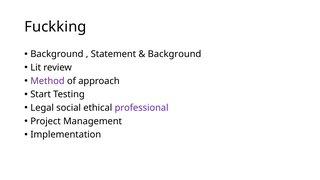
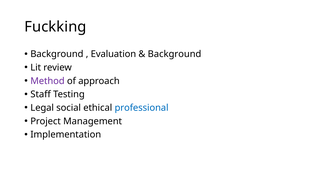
Statement: Statement -> Evaluation
Start: Start -> Staff
professional colour: purple -> blue
